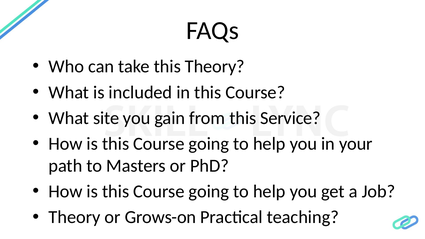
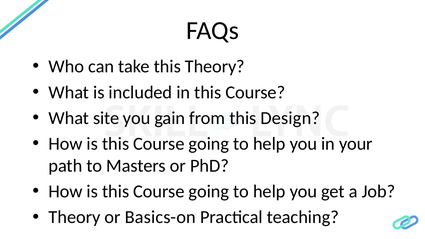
Service: Service -> Design
Grows-on: Grows-on -> Basics-on
